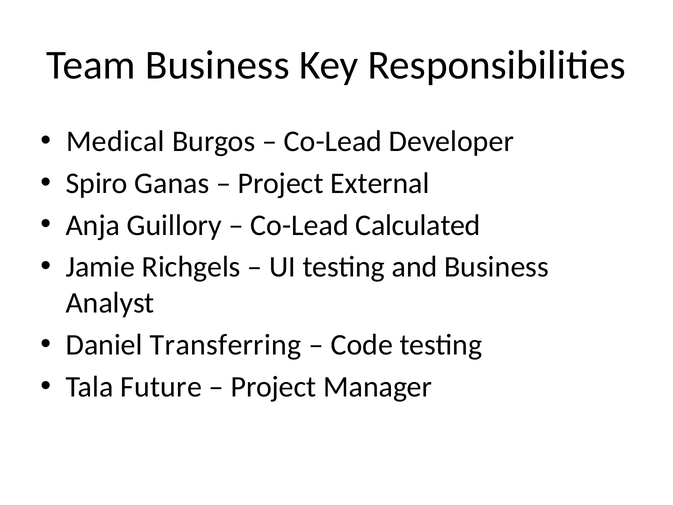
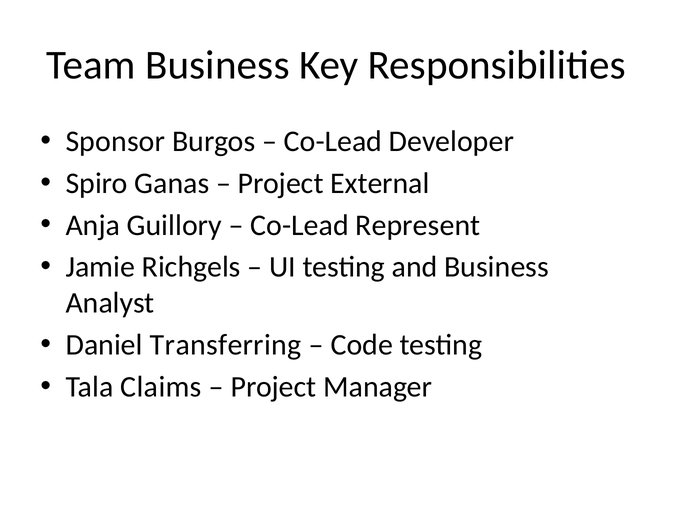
Medical: Medical -> Sponsor
Calculated: Calculated -> Represent
Future: Future -> Claims
